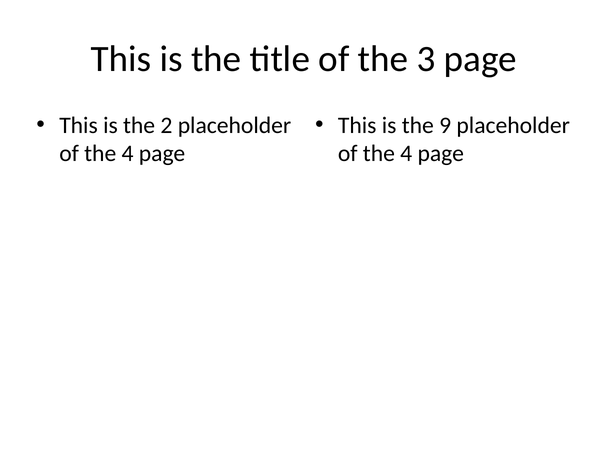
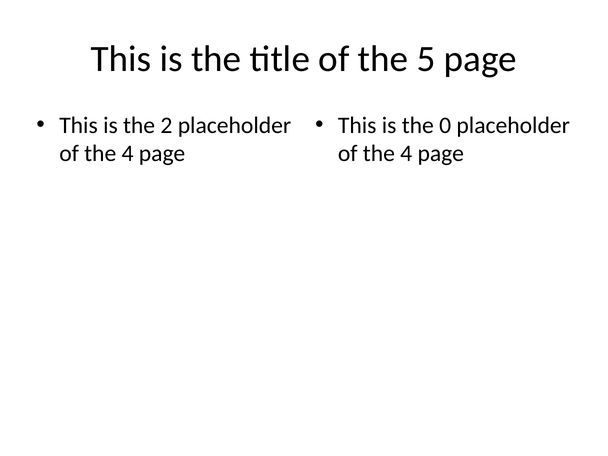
3: 3 -> 5
9: 9 -> 0
